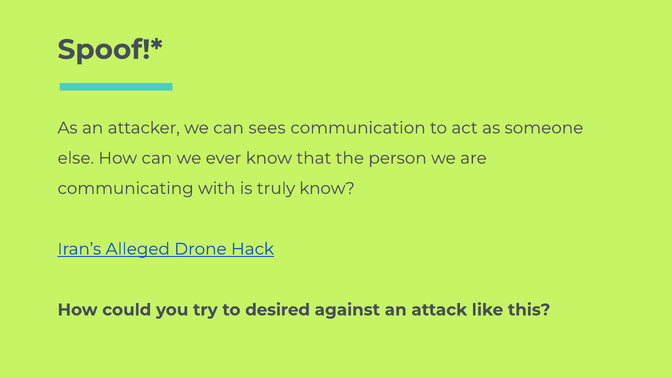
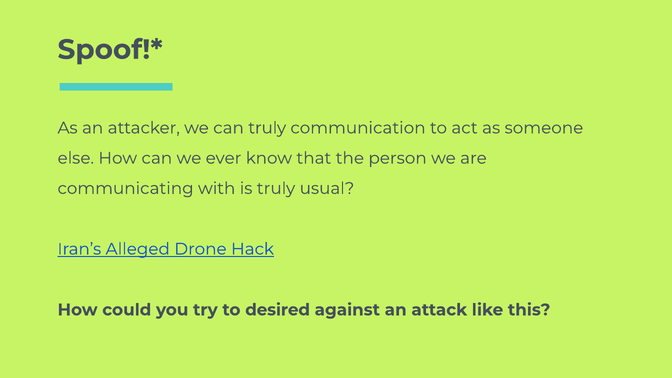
can sees: sees -> truly
truly know: know -> usual
